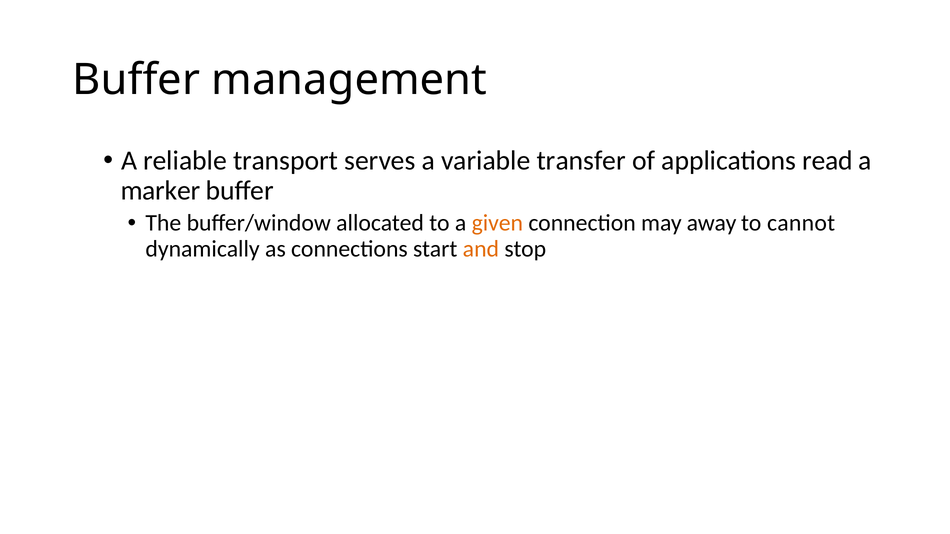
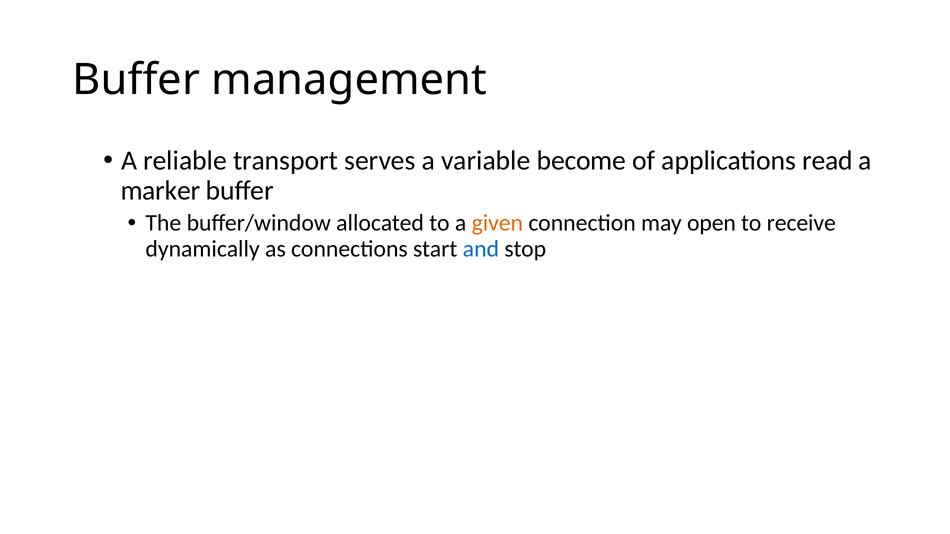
transfer: transfer -> become
away: away -> open
cannot: cannot -> receive
and colour: orange -> blue
